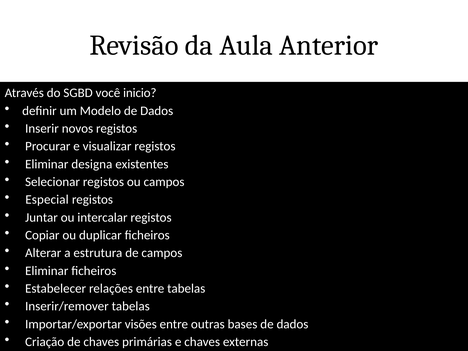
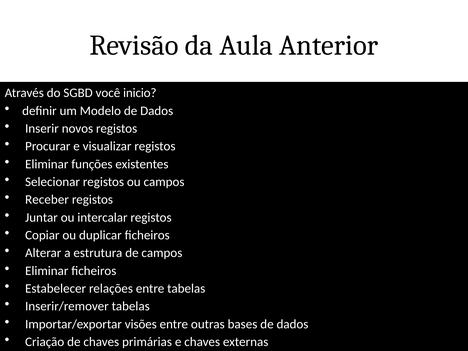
designa: designa -> funções
Especial: Especial -> Receber
